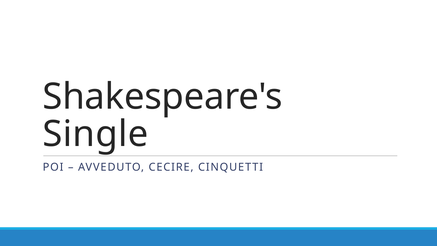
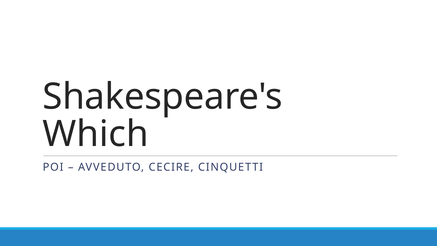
Single: Single -> Which
